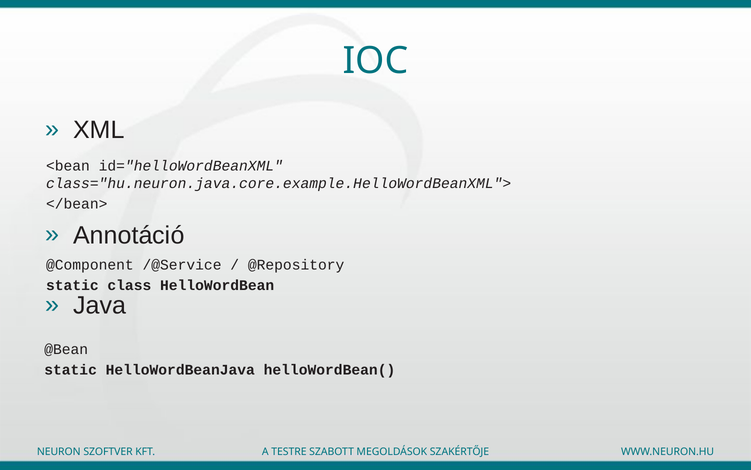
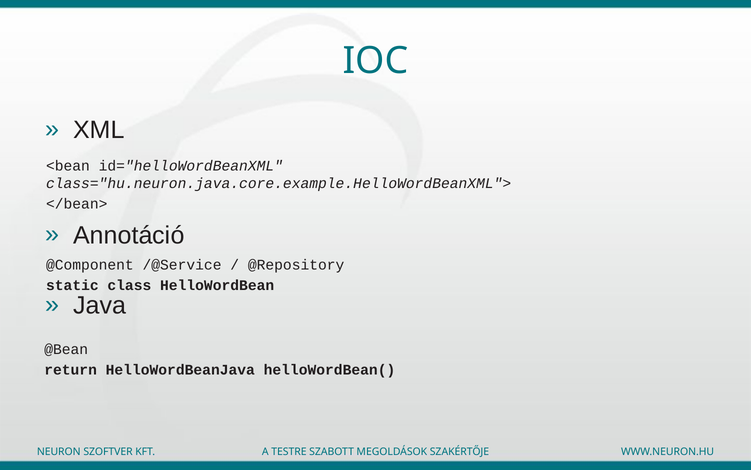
static at (71, 369): static -> return
